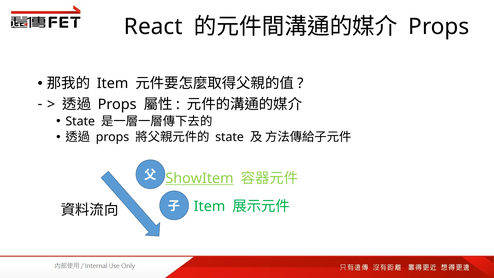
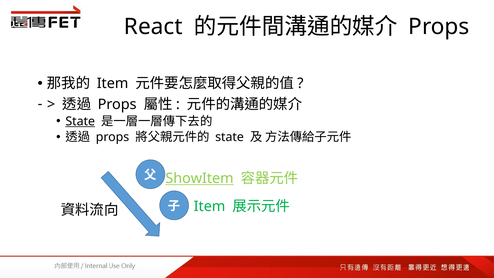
State at (80, 121) underline: none -> present
